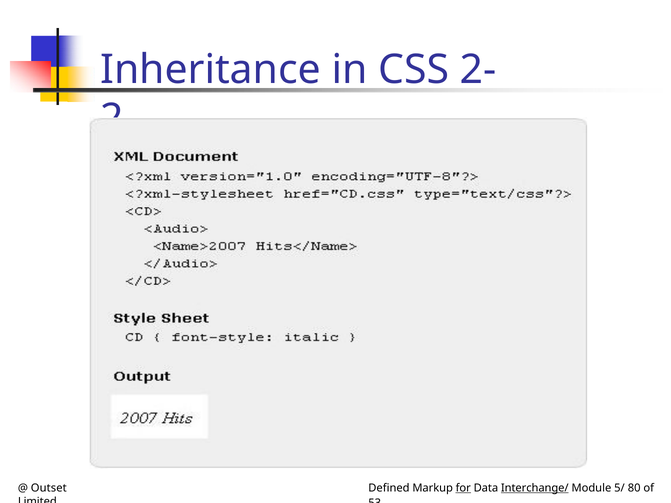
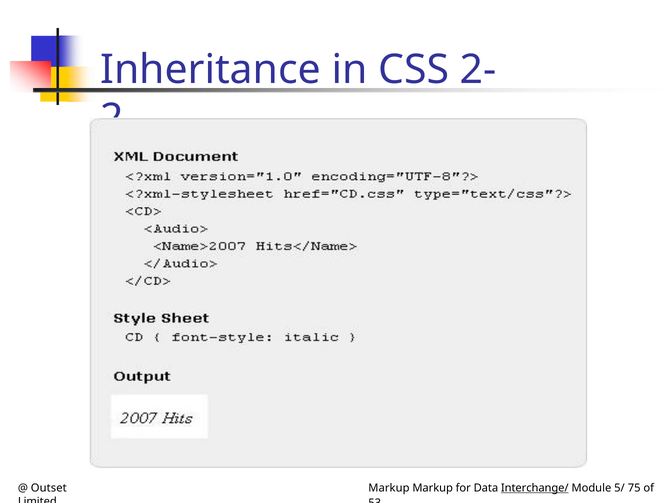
Defined at (389, 488): Defined -> Markup
for underline: present -> none
80: 80 -> 75
